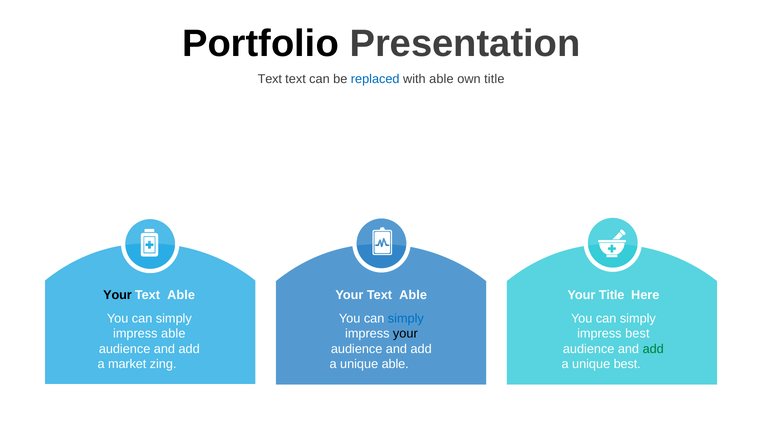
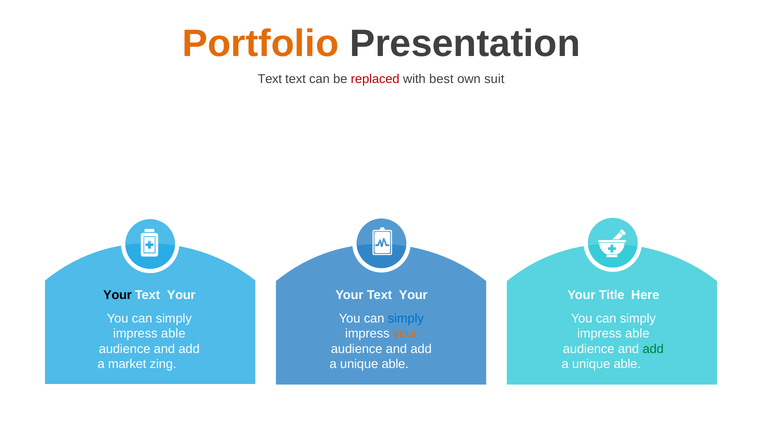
Portfolio colour: black -> orange
replaced colour: blue -> red
with able: able -> best
own title: title -> suit
Able at (181, 295): Able -> Your
Able at (413, 295): Able -> Your
your at (405, 334) colour: black -> orange
best at (637, 334): best -> able
best at (627, 364): best -> able
